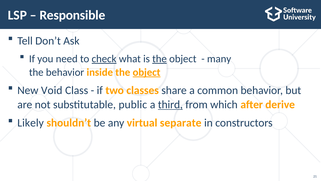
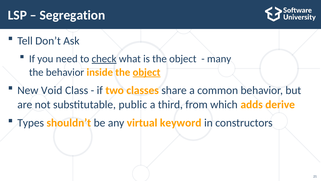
Responsible: Responsible -> Segregation
the at (160, 59) underline: present -> none
third underline: present -> none
after: after -> adds
Likely: Likely -> Types
separate: separate -> keyword
